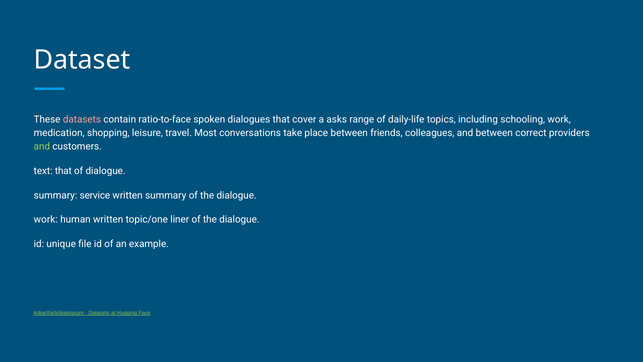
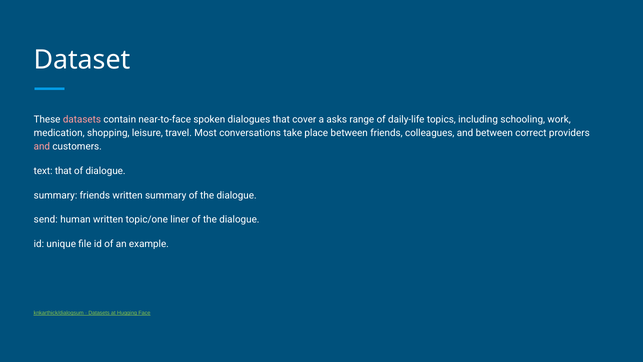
ratio-to-face: ratio-to-face -> near-to-face
and at (42, 147) colour: light green -> pink
summary service: service -> friends
work at (46, 219): work -> send
